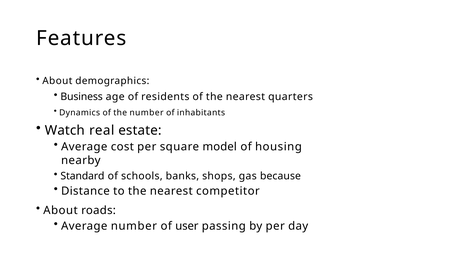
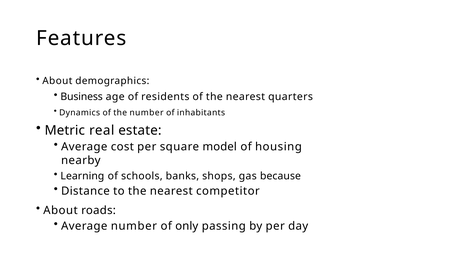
Watch: Watch -> Metric
Standard: Standard -> Learning
user: user -> only
